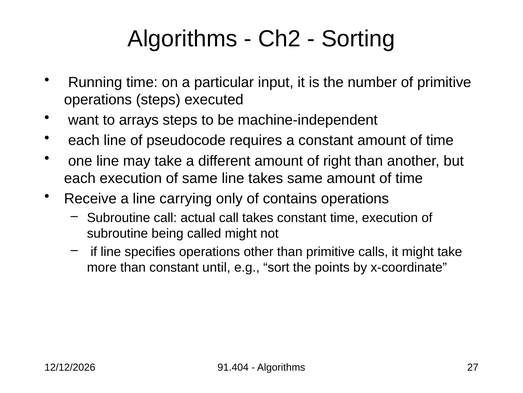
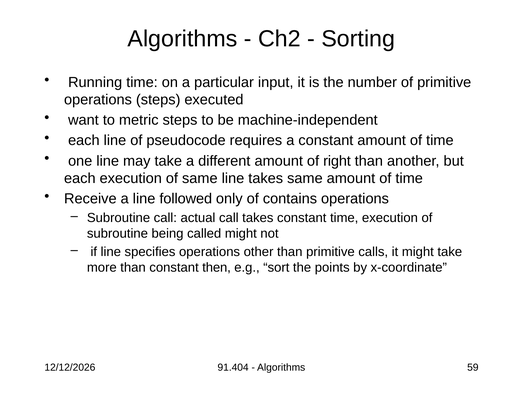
arrays: arrays -> metric
carrying: carrying -> followed
until: until -> then
27: 27 -> 59
